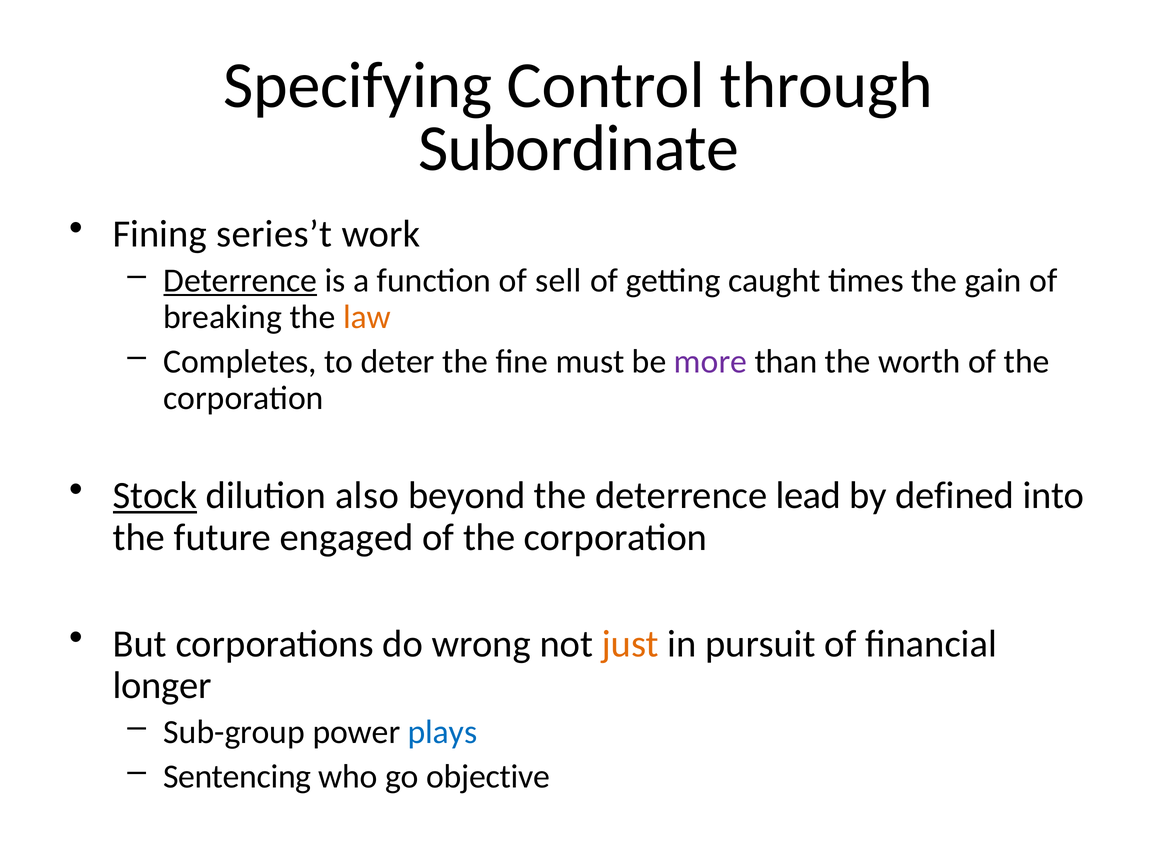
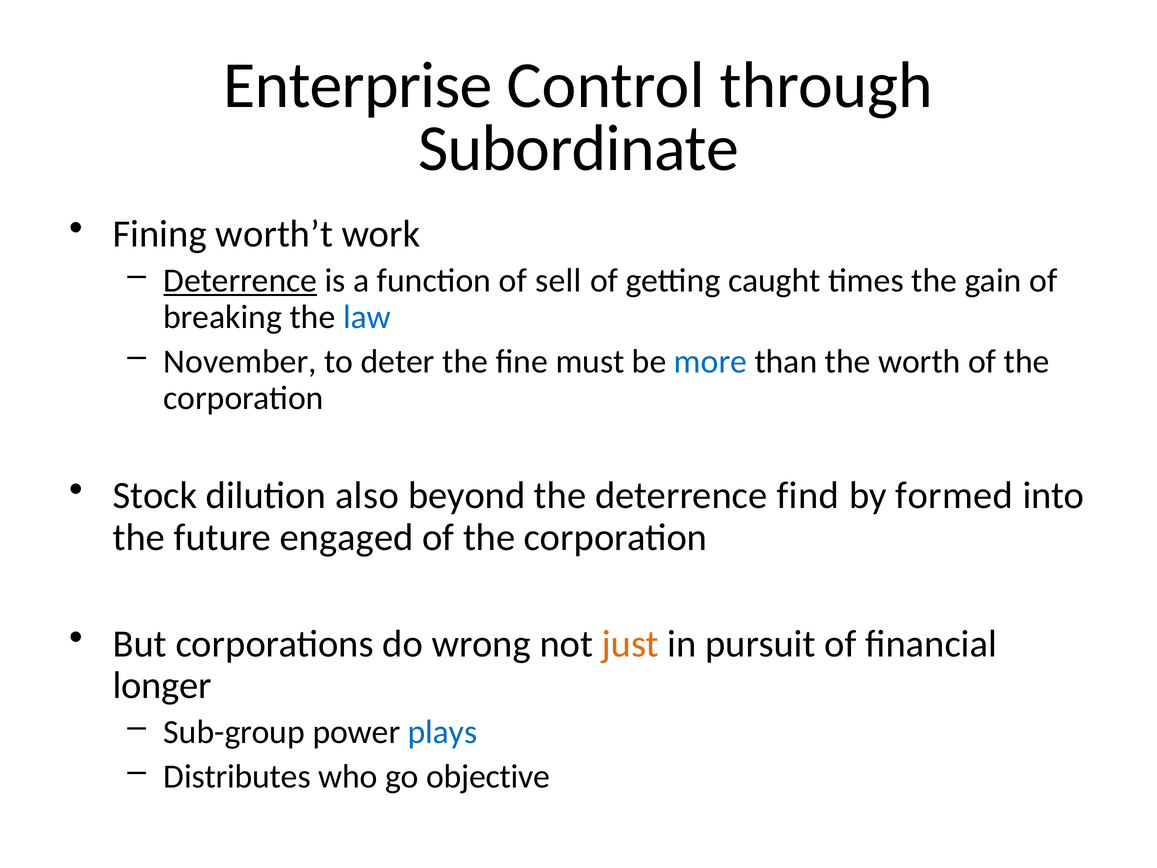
Specifying: Specifying -> Enterprise
series’t: series’t -> worth’t
law colour: orange -> blue
Completes: Completes -> November
more colour: purple -> blue
Stock underline: present -> none
lead: lead -> find
defined: defined -> formed
Sentencing: Sentencing -> Distributes
